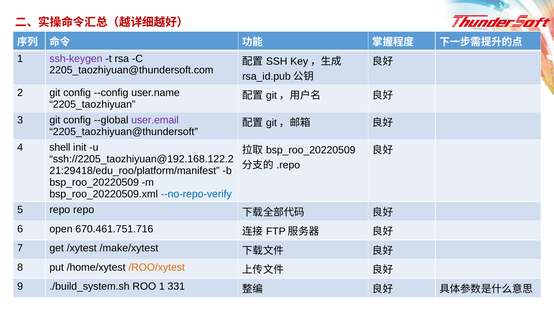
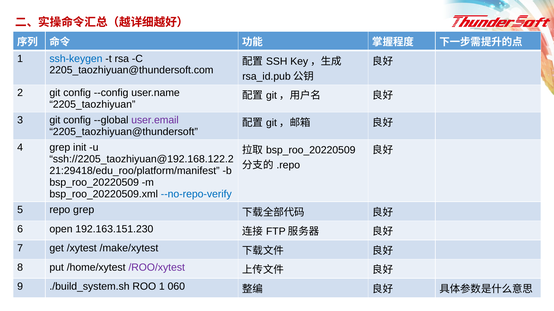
ssh-keygen colour: purple -> blue
4 shell: shell -> grep
repo repo: repo -> grep
670.461.751.716: 670.461.751.716 -> 192.163.151.230
/ROO/xytest colour: orange -> purple
331: 331 -> 060
